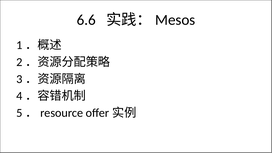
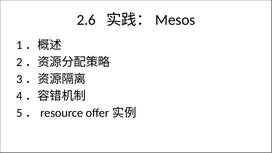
6.6: 6.6 -> 2.6
